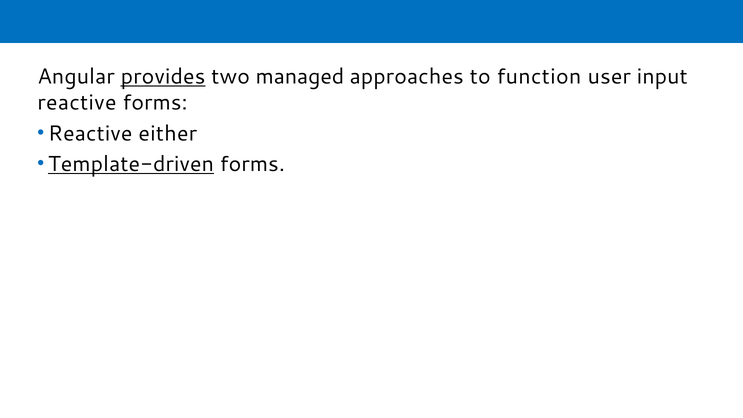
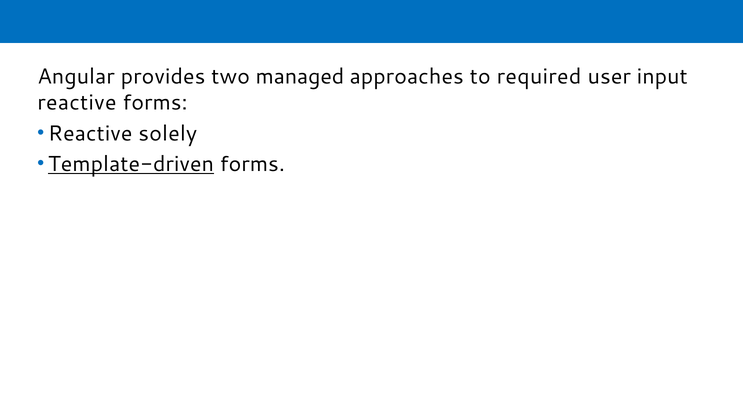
provides underline: present -> none
function: function -> required
either: either -> solely
